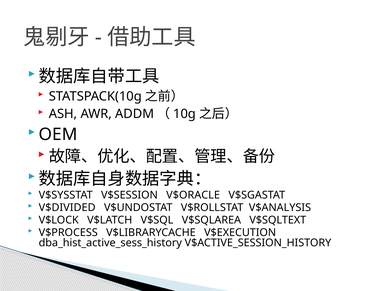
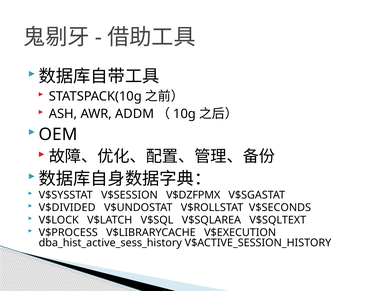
V$ORACLE: V$ORACLE -> V$DZFPMX
V$ANALYSIS: V$ANALYSIS -> V$SECONDS
